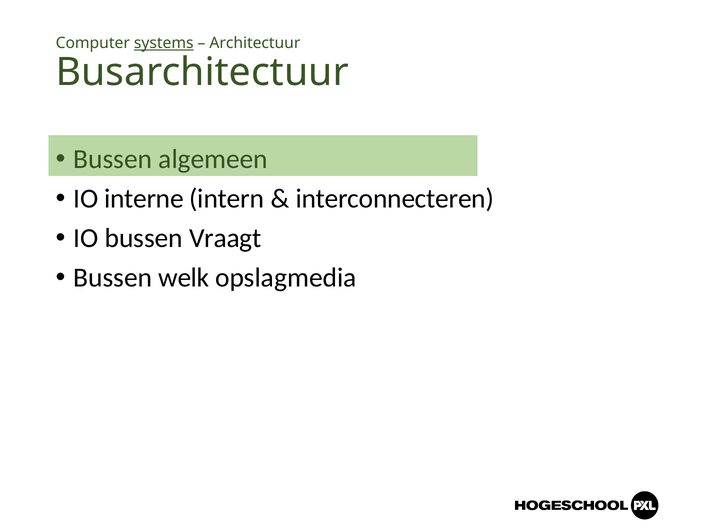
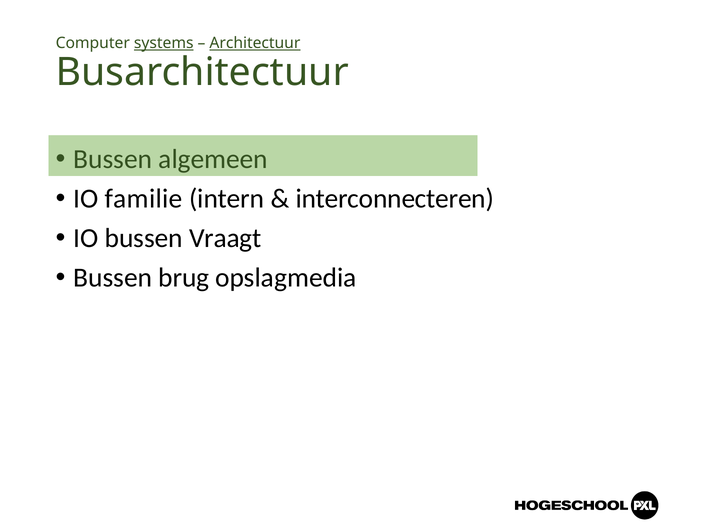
Architectuur underline: none -> present
interne: interne -> familie
welk: welk -> brug
